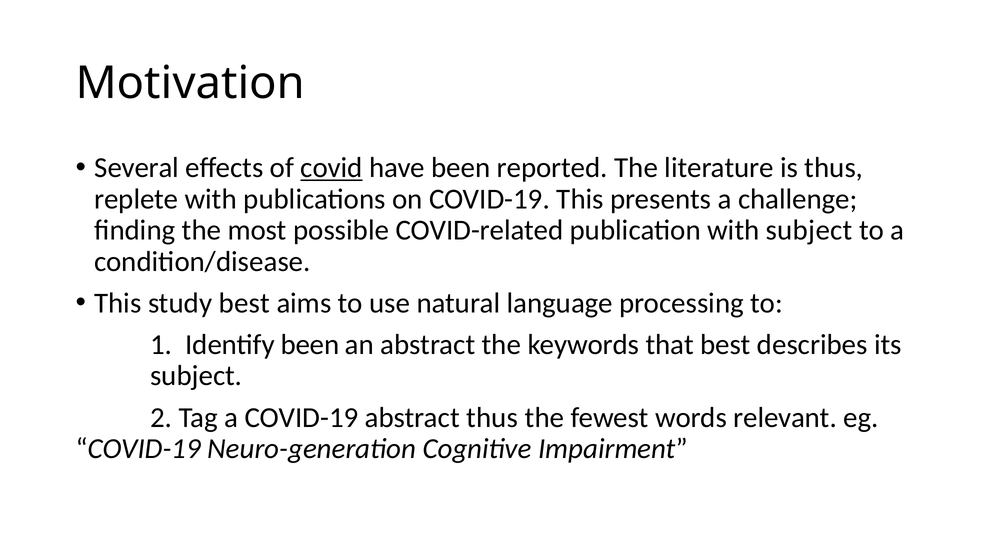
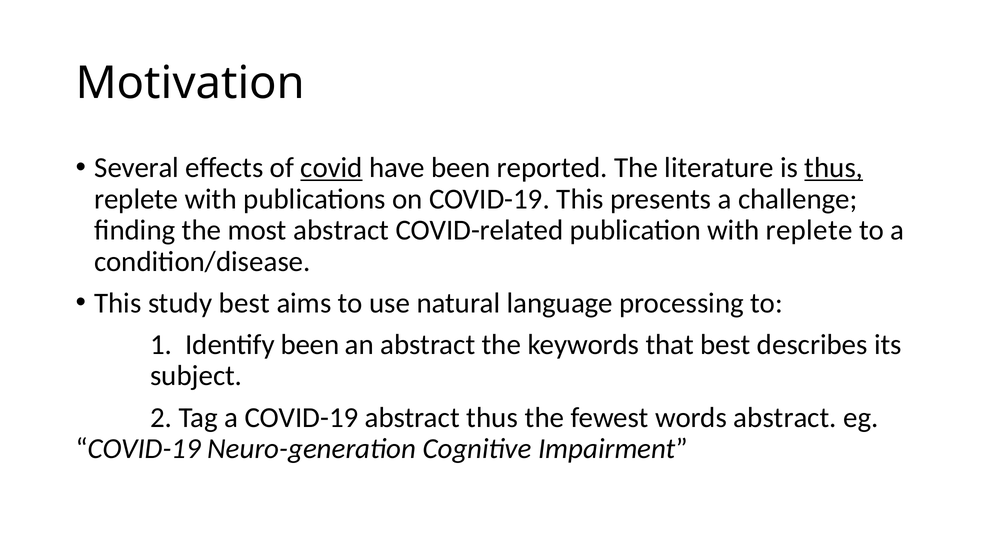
thus at (834, 168) underline: none -> present
most possible: possible -> abstract
with subject: subject -> replete
words relevant: relevant -> abstract
